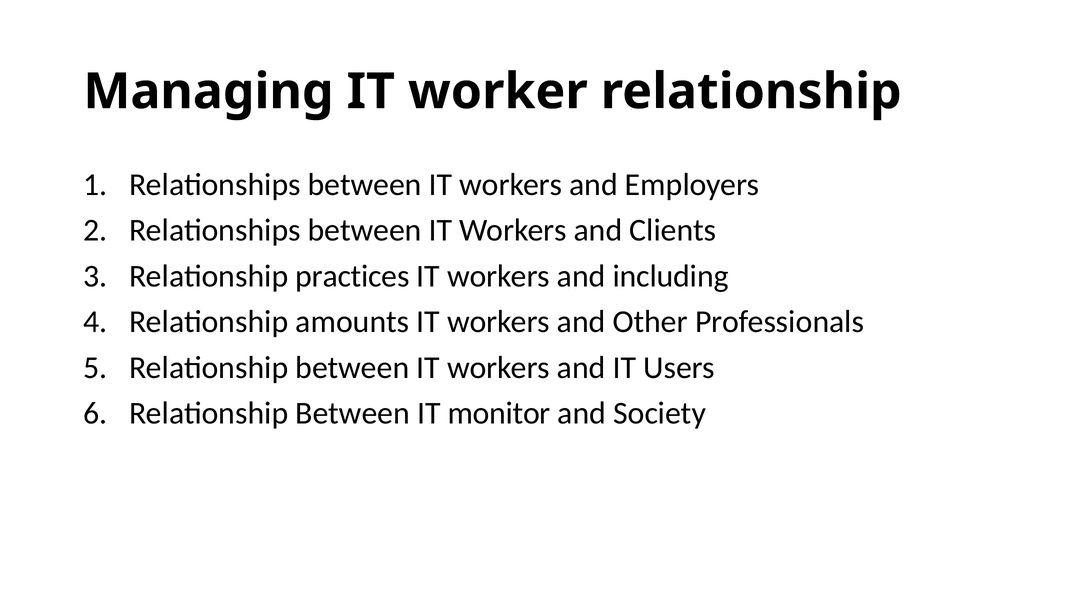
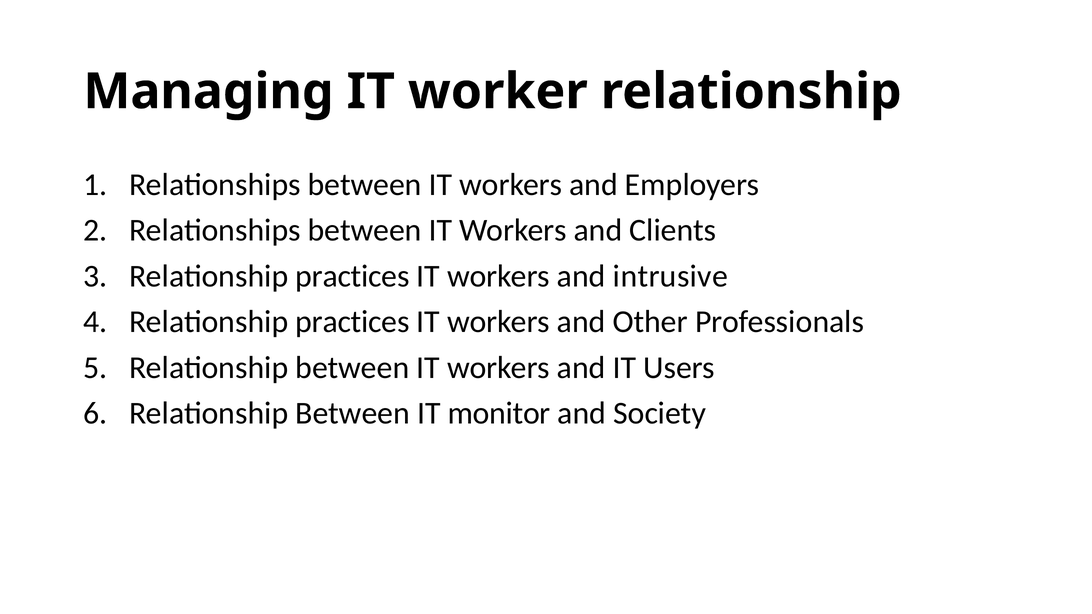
including: including -> intrusive
amounts at (352, 322): amounts -> practices
